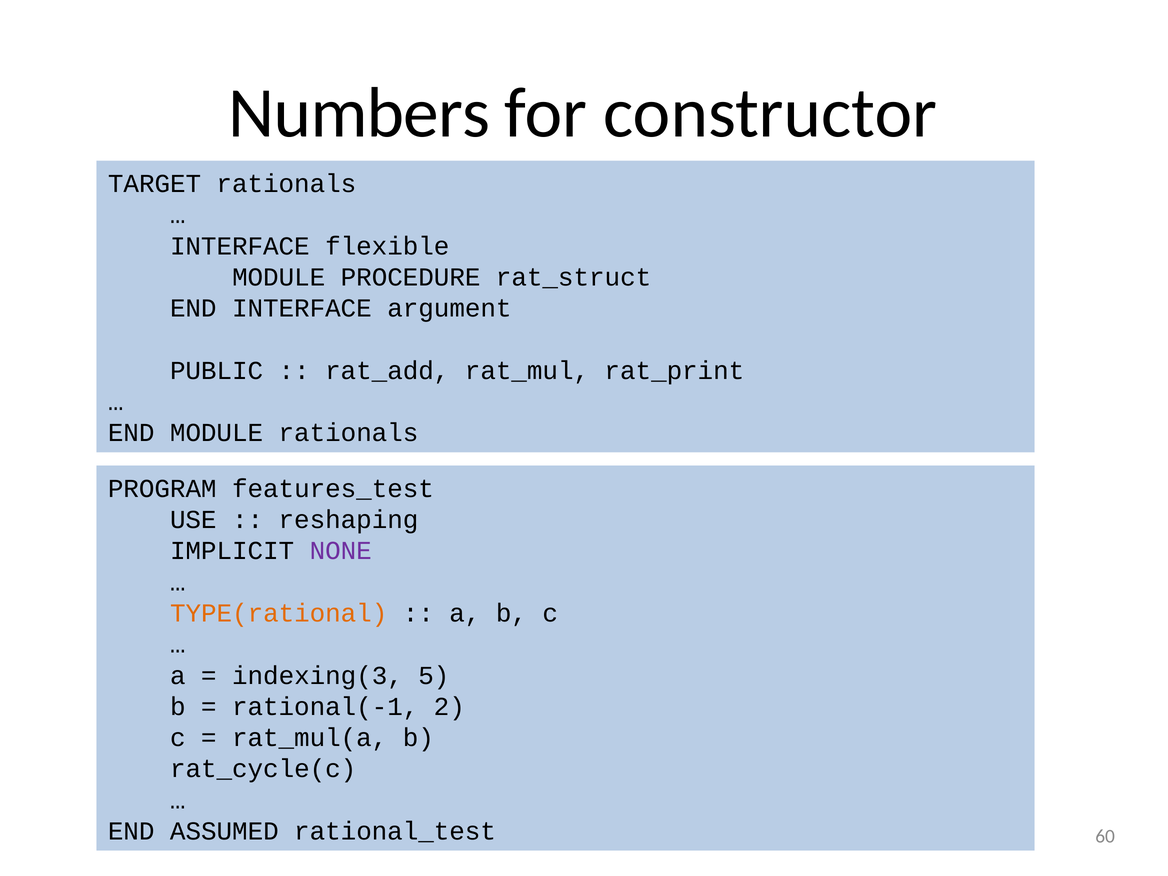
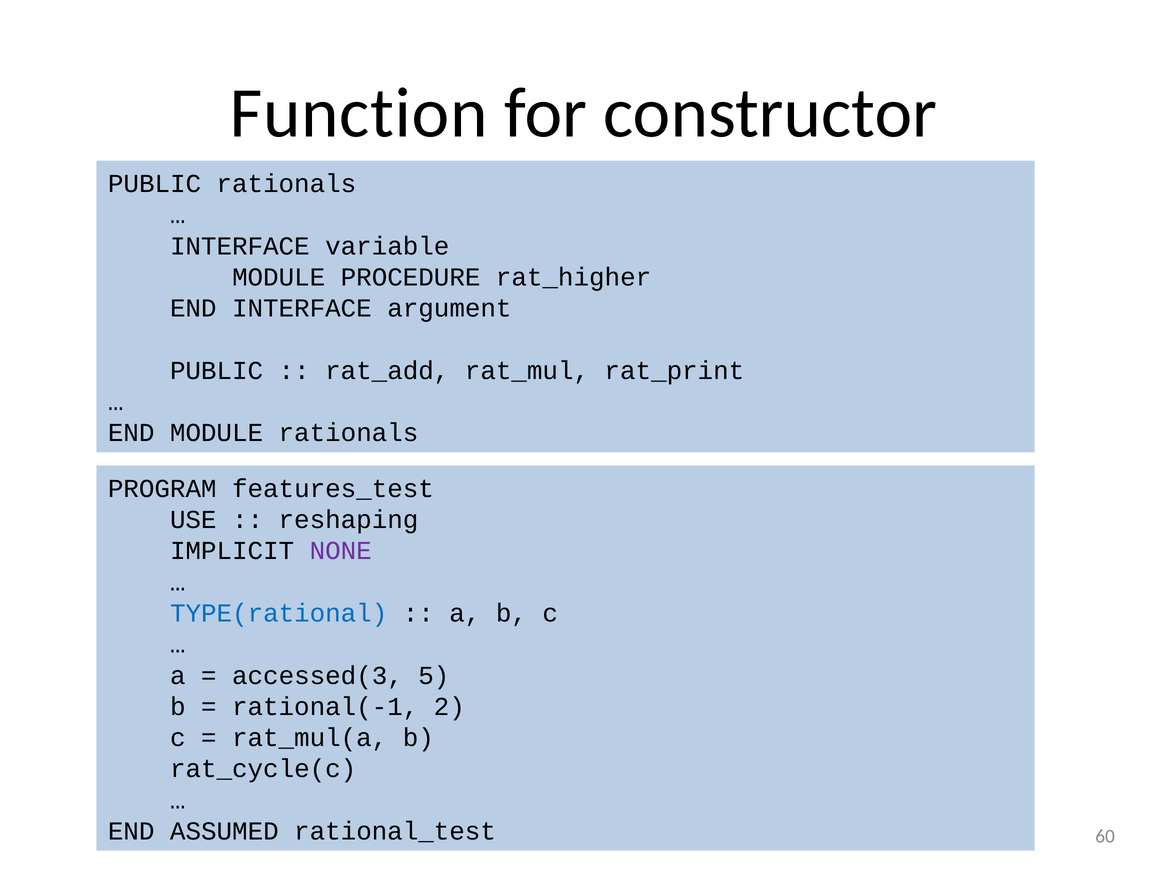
Numbers: Numbers -> Function
TARGET at (155, 184): TARGET -> PUBLIC
flexible: flexible -> variable
rat_struct: rat_struct -> rat_higher
TYPE(rational colour: orange -> blue
indexing(3: indexing(3 -> accessed(3
